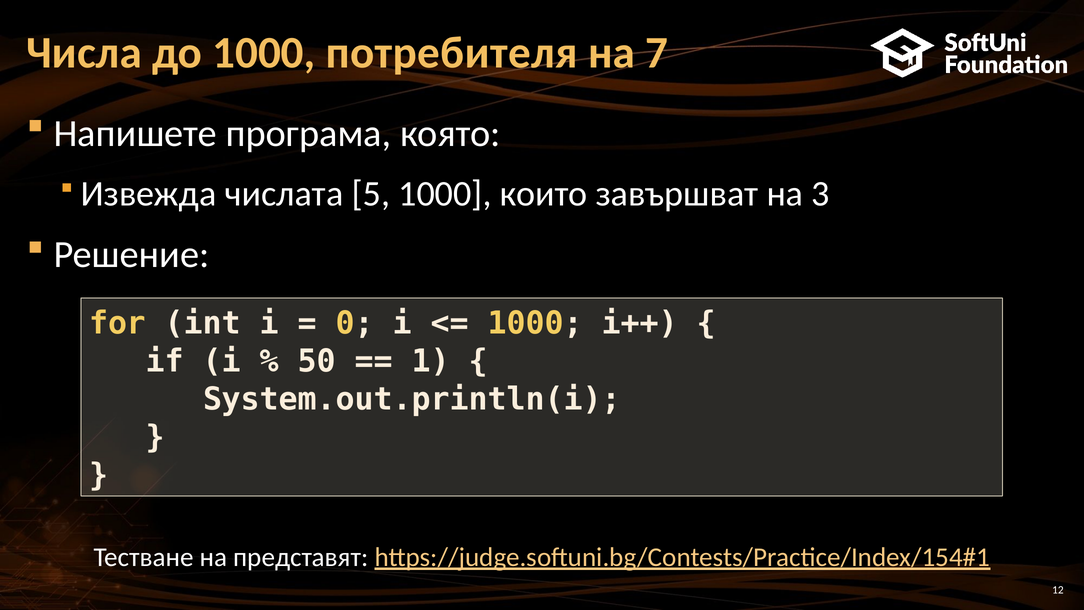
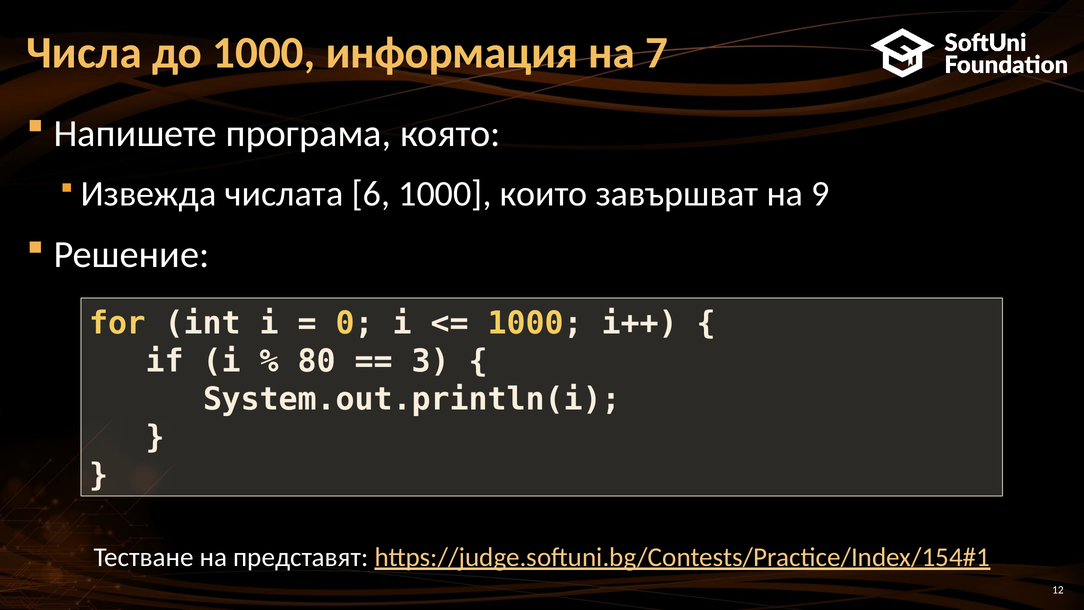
потребителя: потребителя -> информация
5: 5 -> 6
3: 3 -> 9
50: 50 -> 80
1: 1 -> 3
